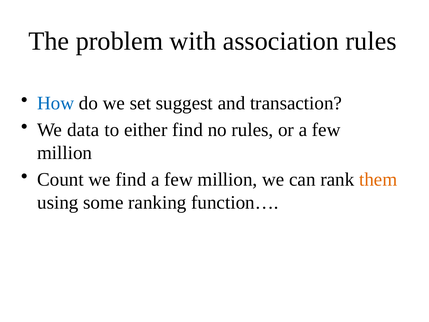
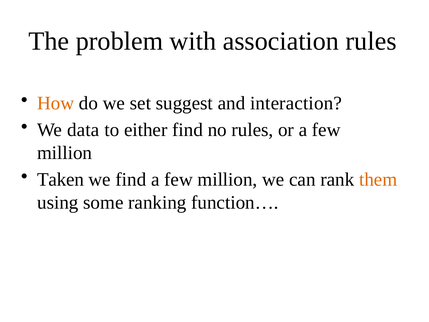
How colour: blue -> orange
transaction: transaction -> interaction
Count: Count -> Taken
